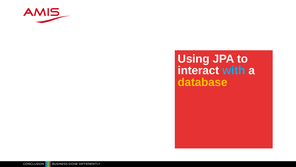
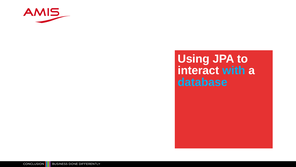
database colour: yellow -> light blue
